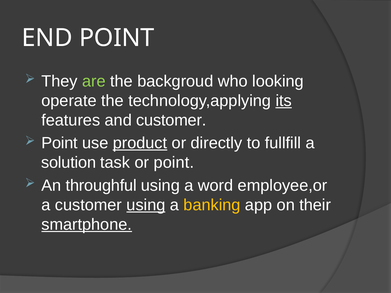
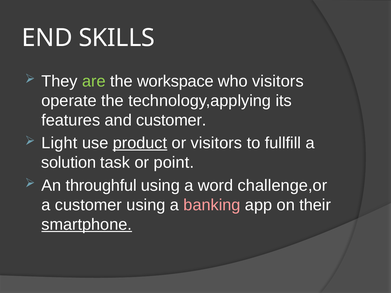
END POINT: POINT -> SKILLS
backgroud: backgroud -> workspace
who looking: looking -> visitors
its underline: present -> none
Point at (60, 143): Point -> Light
or directly: directly -> visitors
employee,or: employee,or -> challenge,or
using at (146, 205) underline: present -> none
banking colour: yellow -> pink
